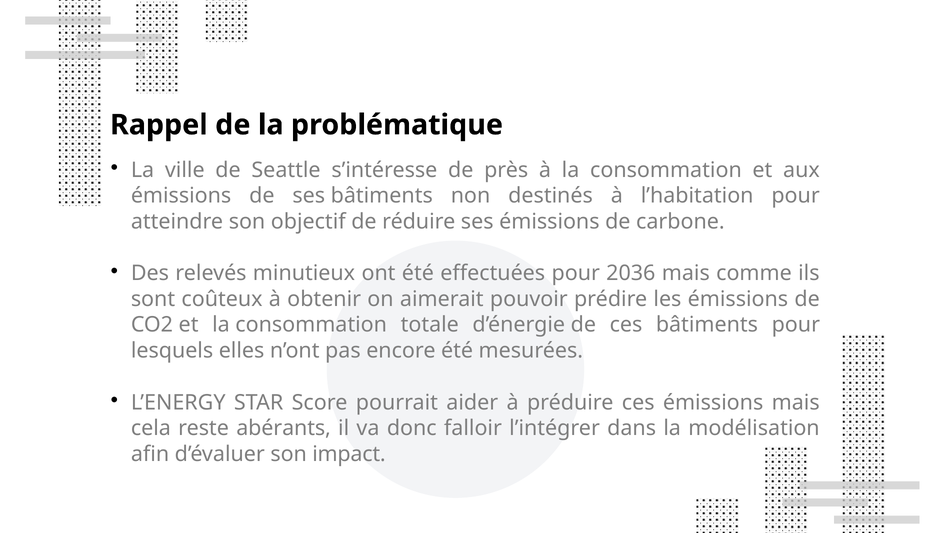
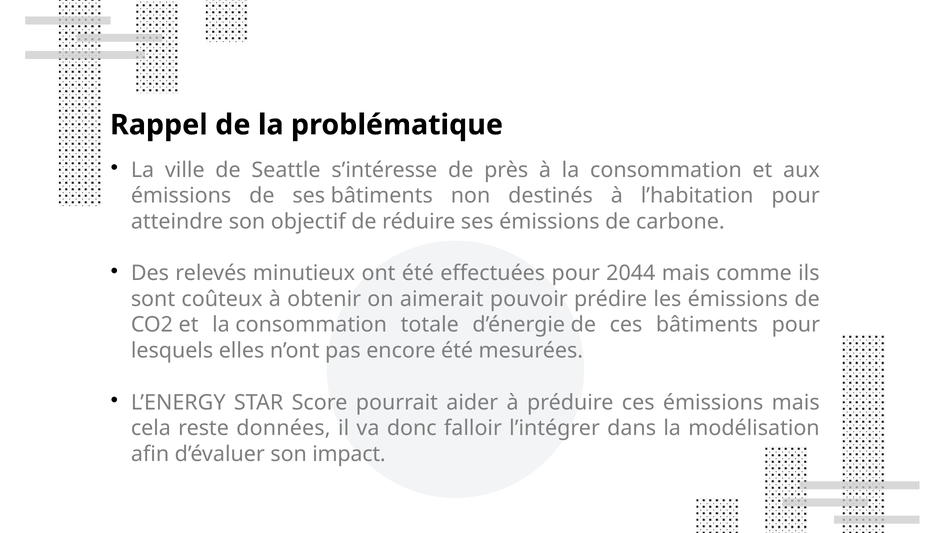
2036: 2036 -> 2044
abérants: abérants -> données
